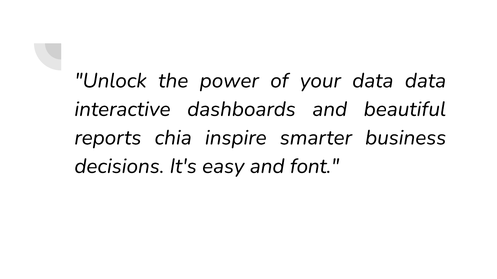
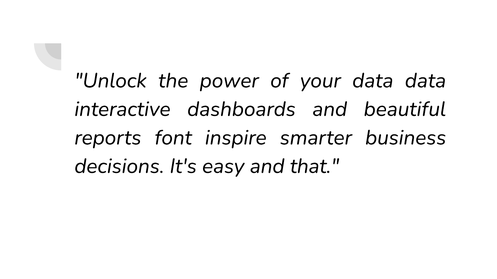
chia: chia -> font
font: font -> that
